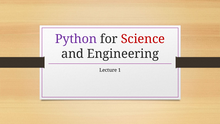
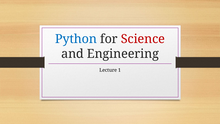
Python colour: purple -> blue
